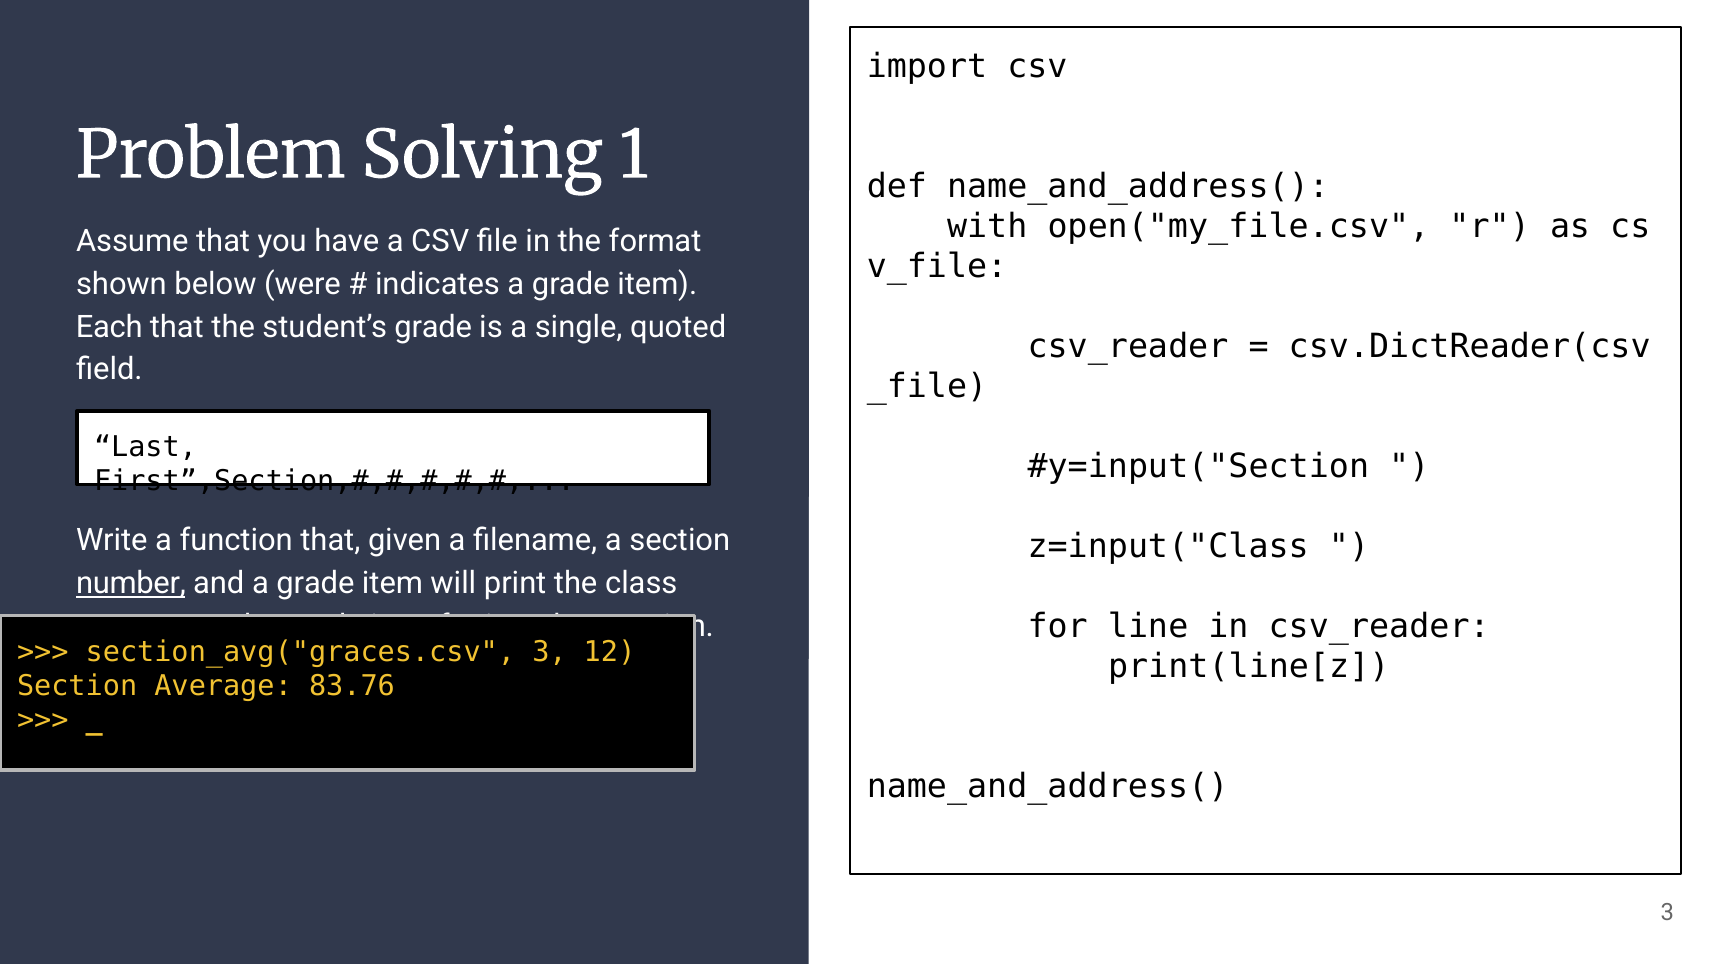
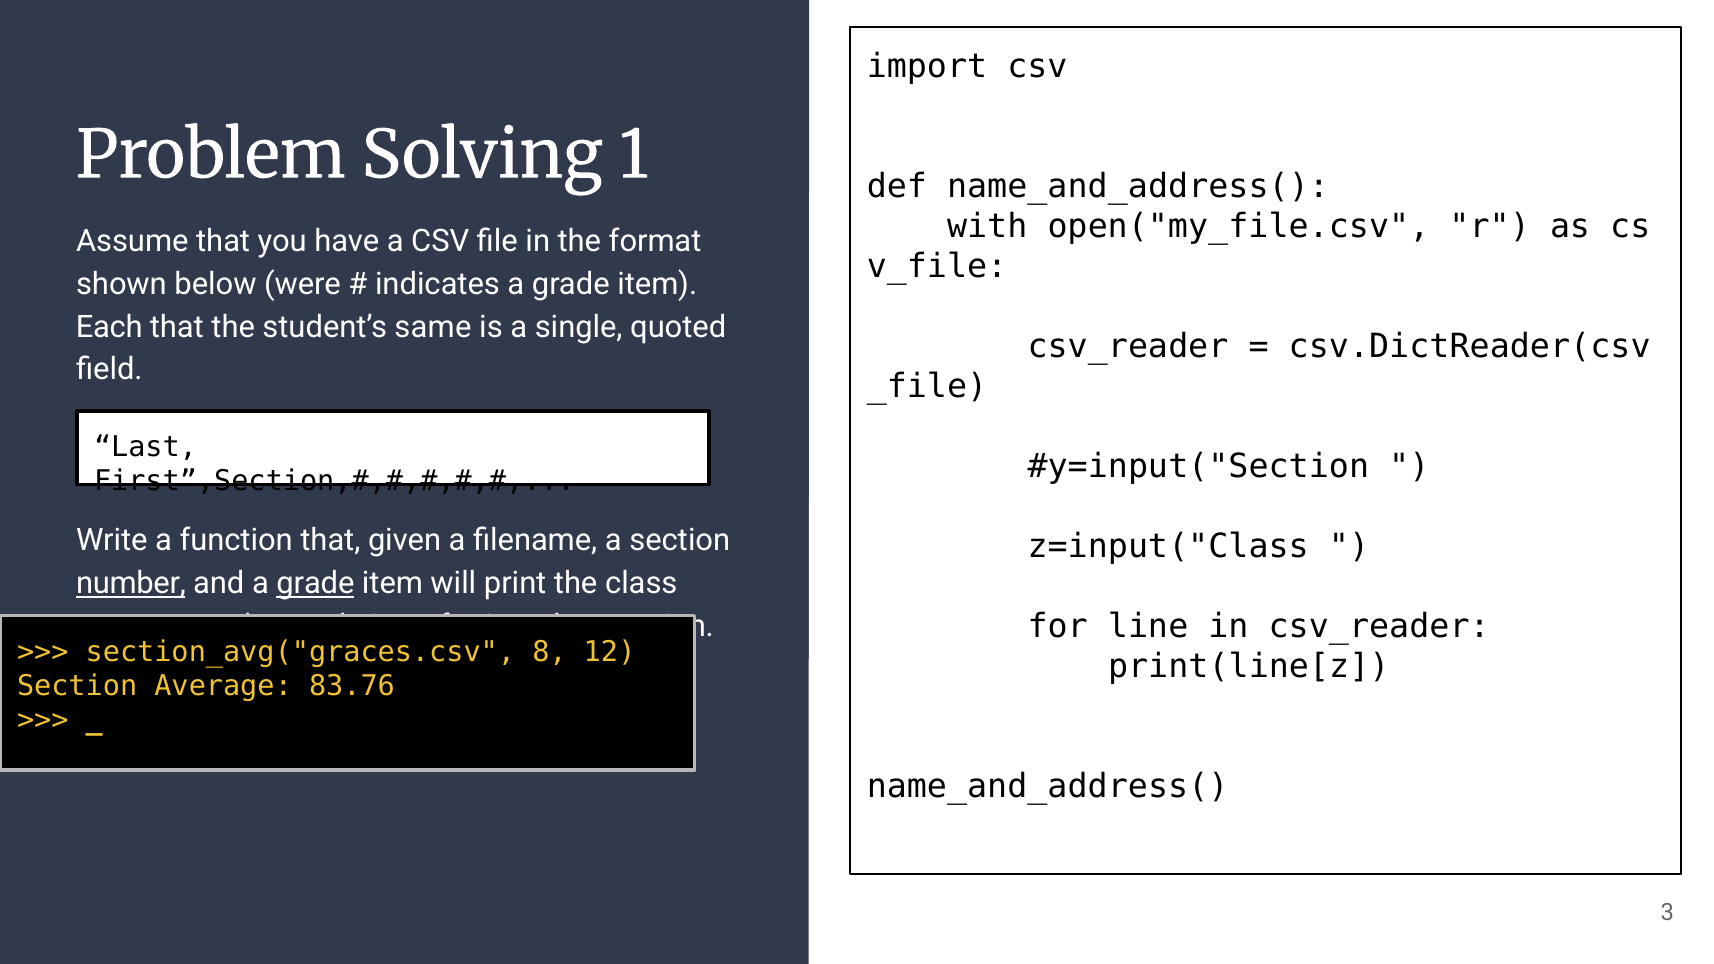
student’s grade: grade -> same
grade at (315, 583) underline: none -> present
section_avg("graces.csv 3: 3 -> 8
